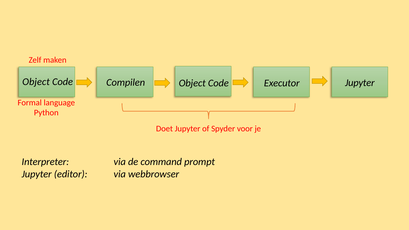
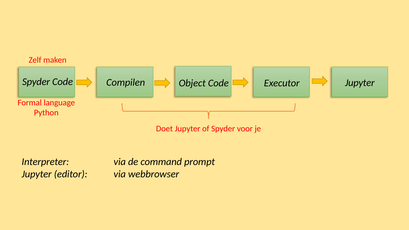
Object at (36, 82): Object -> Spyder
